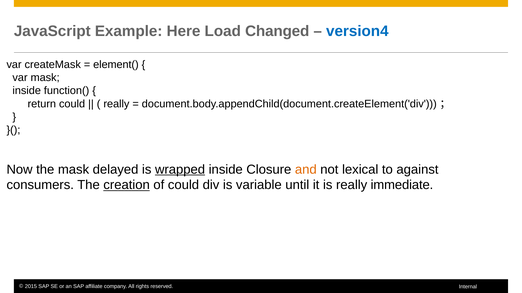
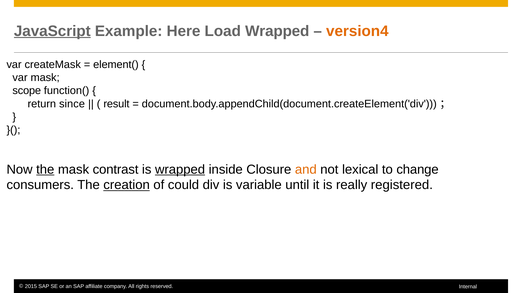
JavaScript underline: none -> present
Load Changed: Changed -> Wrapped
version4 colour: blue -> orange
inside at (27, 91): inside -> scope
return could: could -> since
really at (116, 104): really -> result
the at (45, 170) underline: none -> present
delayed: delayed -> contrast
against: against -> change
immediate: immediate -> registered
